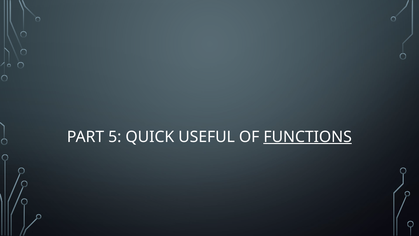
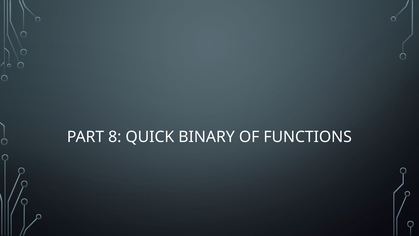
5: 5 -> 8
USEFUL: USEFUL -> BINARY
FUNCTIONS underline: present -> none
